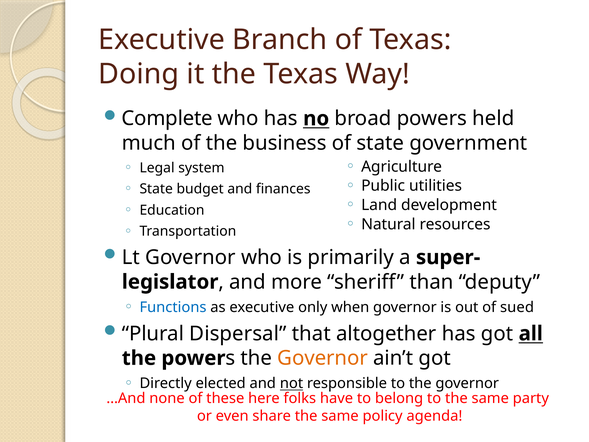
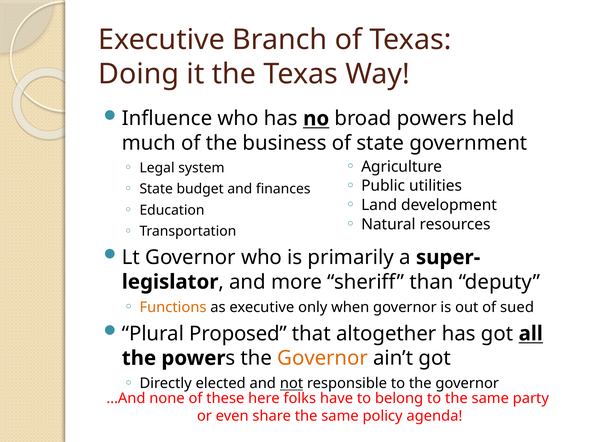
Complete: Complete -> Influence
Functions colour: blue -> orange
Dispersal: Dispersal -> Proposed
